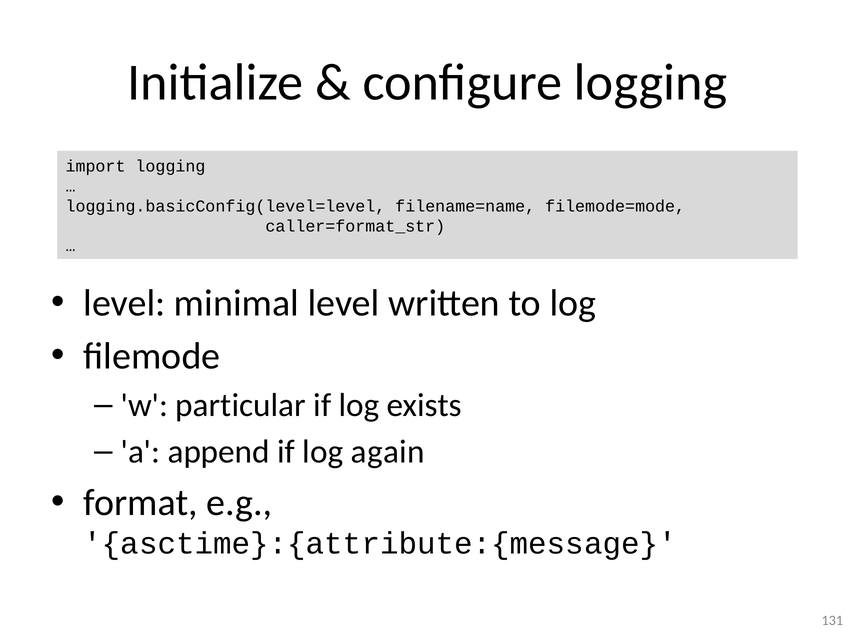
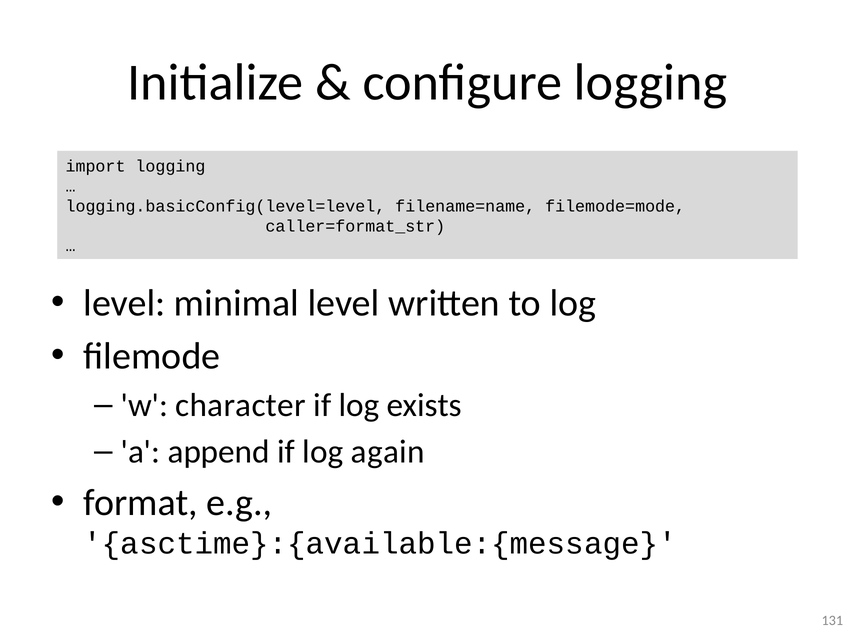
particular: particular -> character
asctime}:{attribute:{message: asctime}:{attribute:{message -> asctime}:{available:{message
